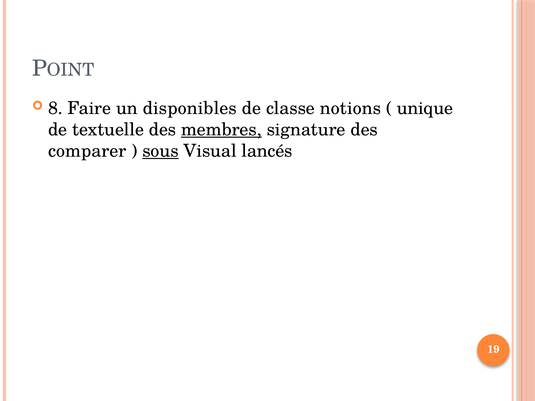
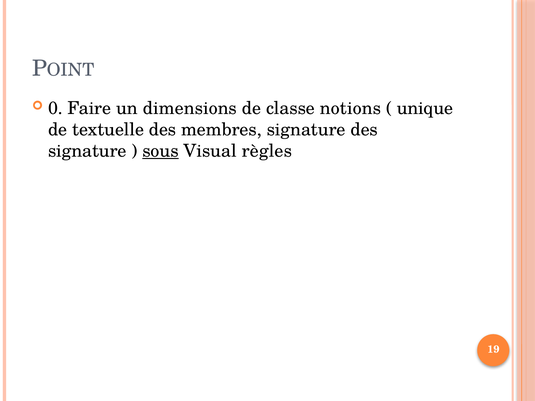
8: 8 -> 0
disponibles: disponibles -> dimensions
membres underline: present -> none
comparer at (87, 151): comparer -> signature
lancés: lancés -> règles
